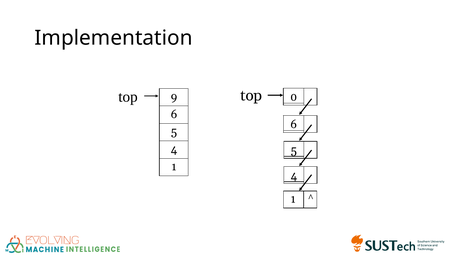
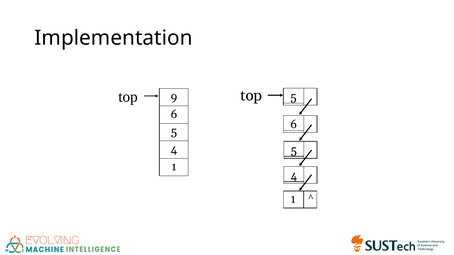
top 0: 0 -> 5
